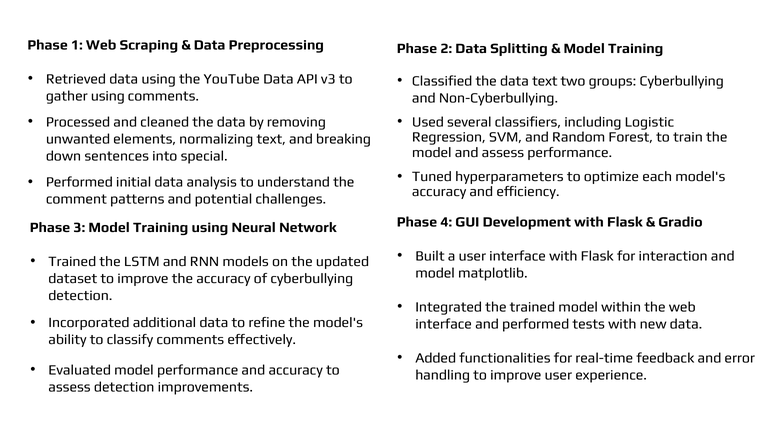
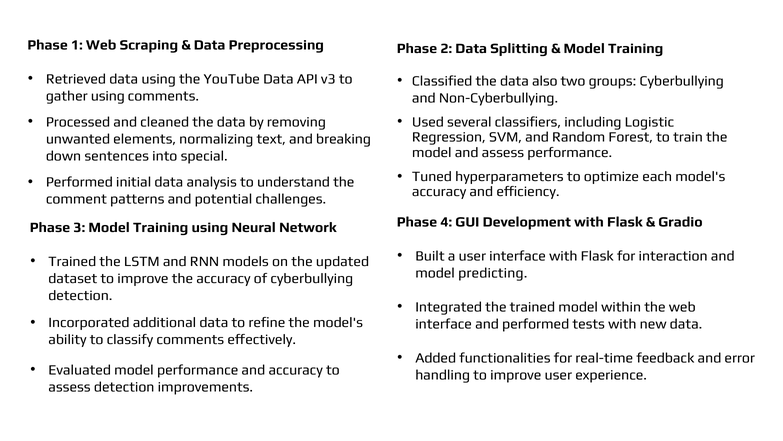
data text: text -> also
matplotlib: matplotlib -> predicting
